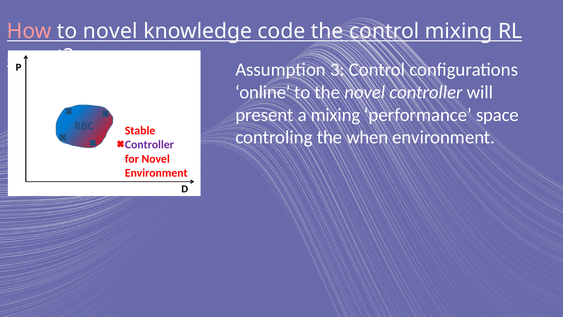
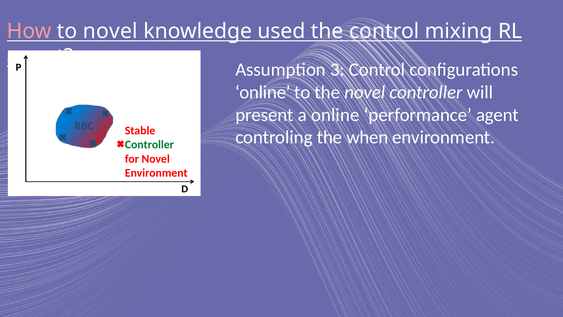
code: code -> used
a mixing: mixing -> online
performance space: space -> agent
Controller at (149, 145) colour: purple -> green
